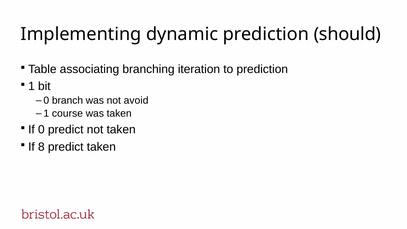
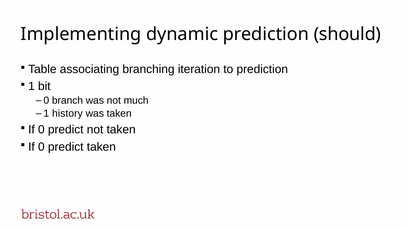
avoid: avoid -> much
course: course -> history
8 at (41, 147): 8 -> 0
